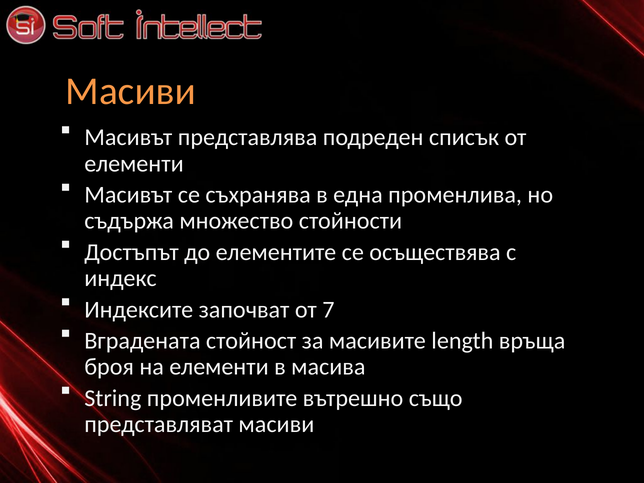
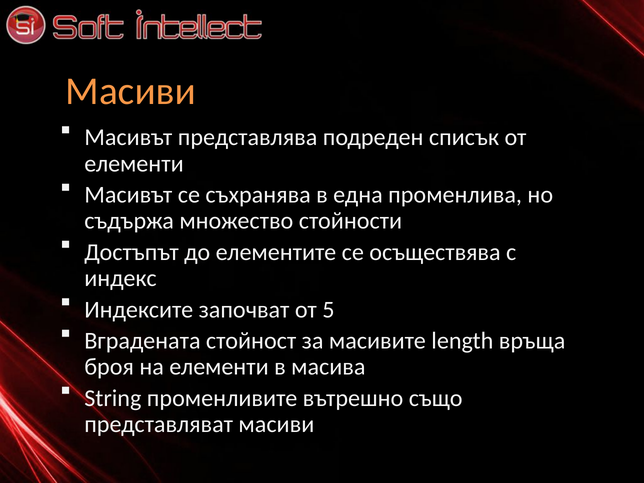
7: 7 -> 5
